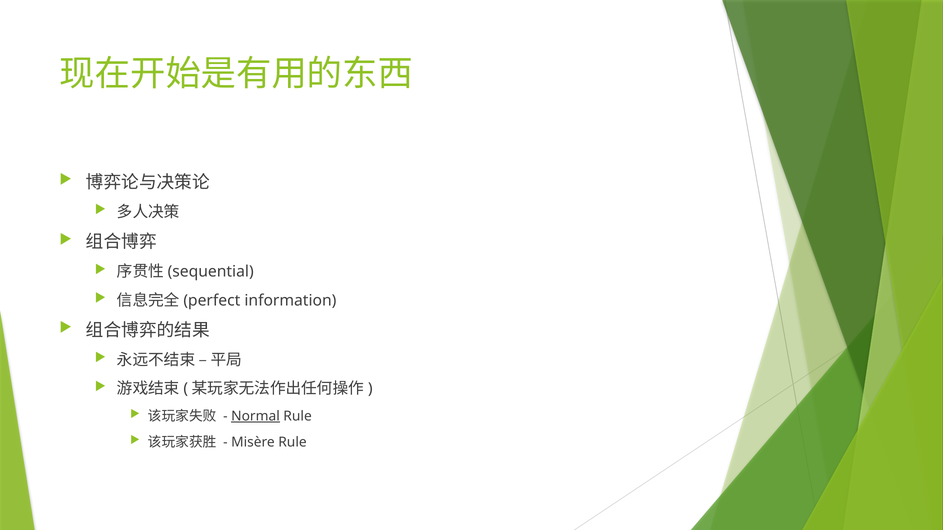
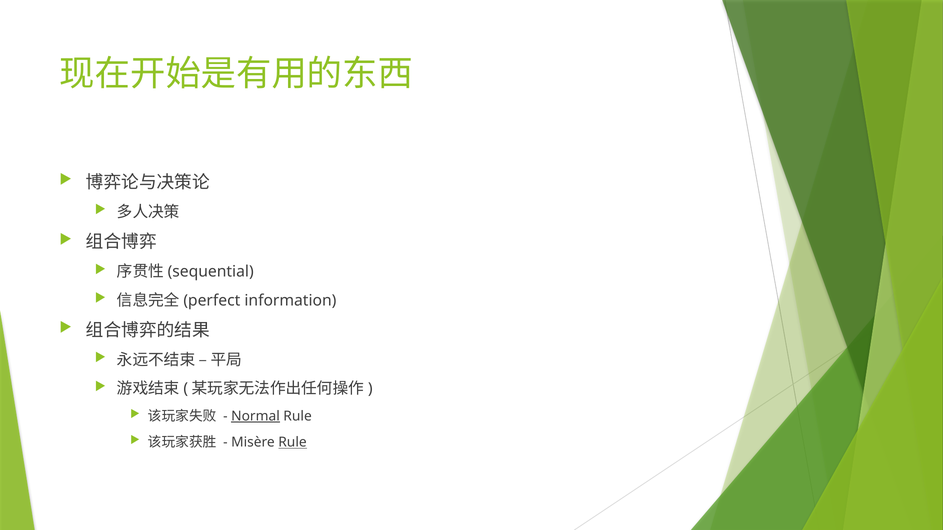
Rule at (293, 443) underline: none -> present
